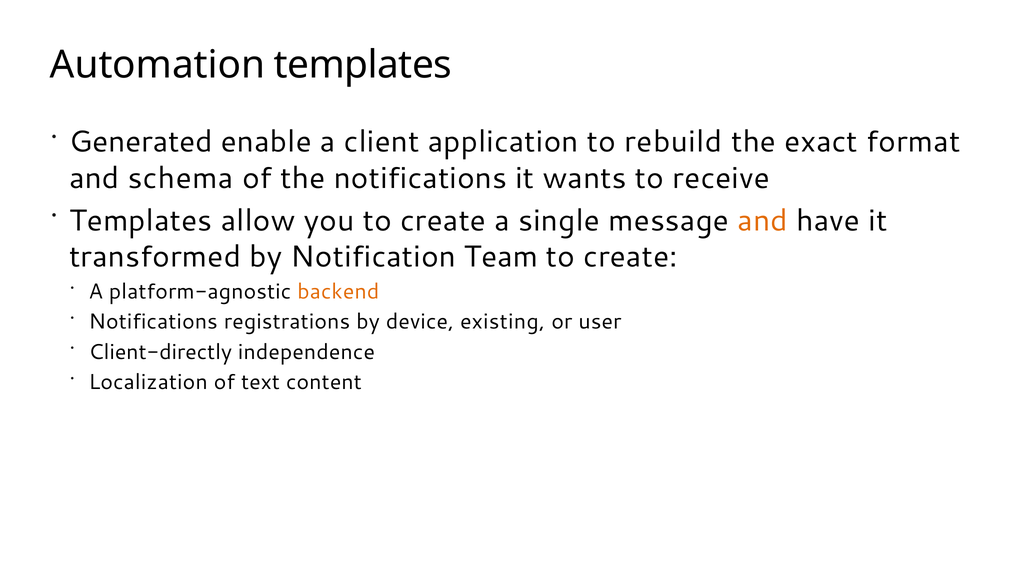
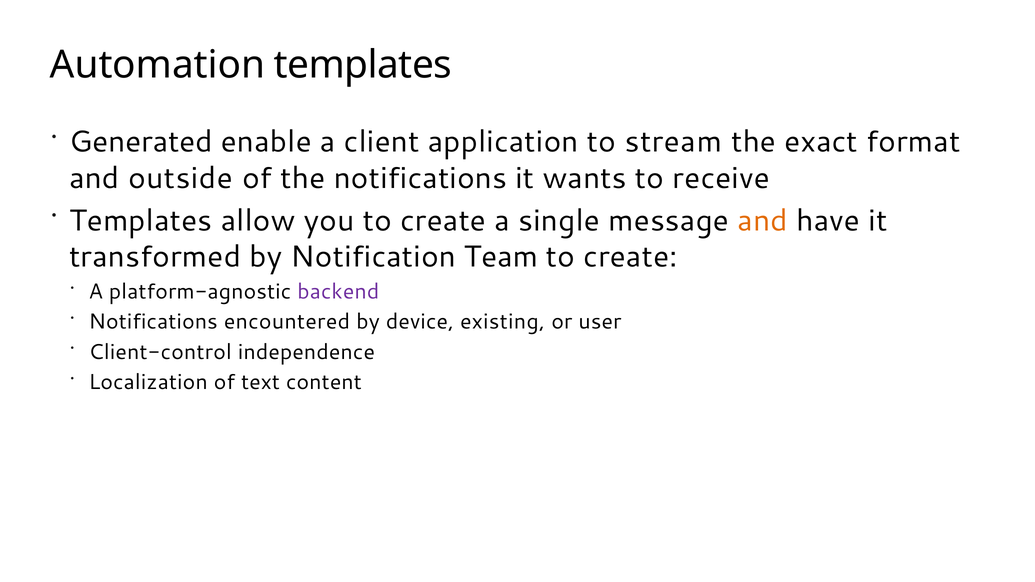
rebuild: rebuild -> stream
schema: schema -> outside
backend colour: orange -> purple
registrations: registrations -> encountered
Client-directly: Client-directly -> Client-control
